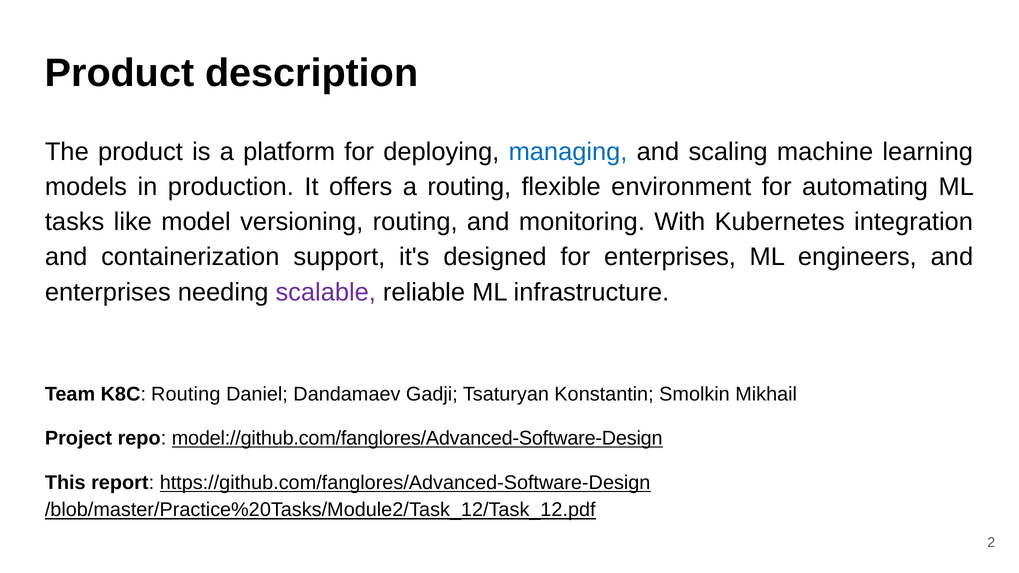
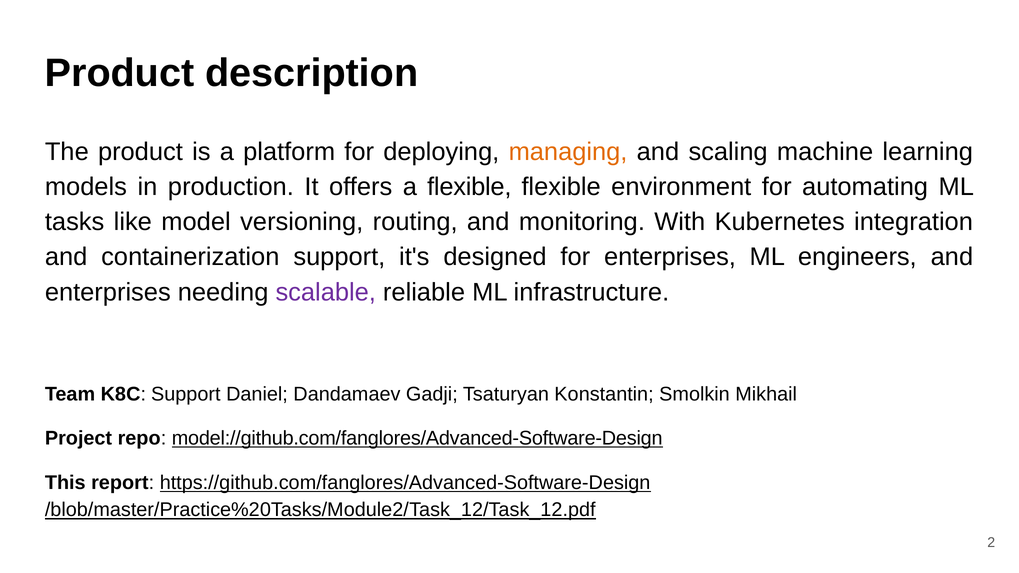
managing colour: blue -> orange
a routing: routing -> flexible
K8C Routing: Routing -> Support
